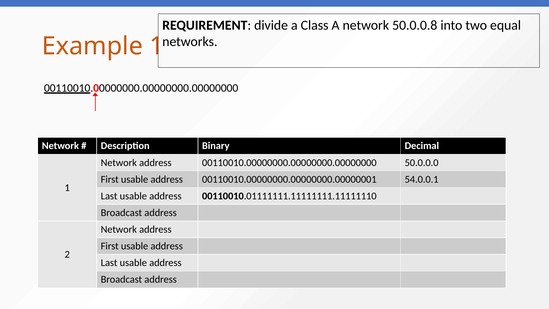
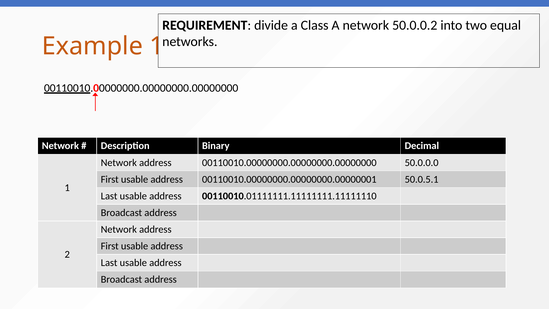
50.0.0.8: 50.0.0.8 -> 50.0.0.2
54.0.0.1: 54.0.0.1 -> 50.0.5.1
